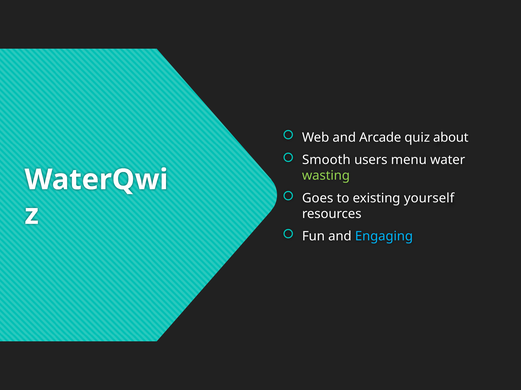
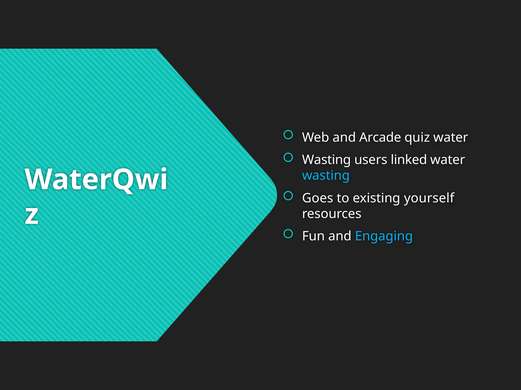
quiz about: about -> water
Smooth at (326, 160): Smooth -> Wasting
menu: menu -> linked
wasting at (326, 176) colour: light green -> light blue
